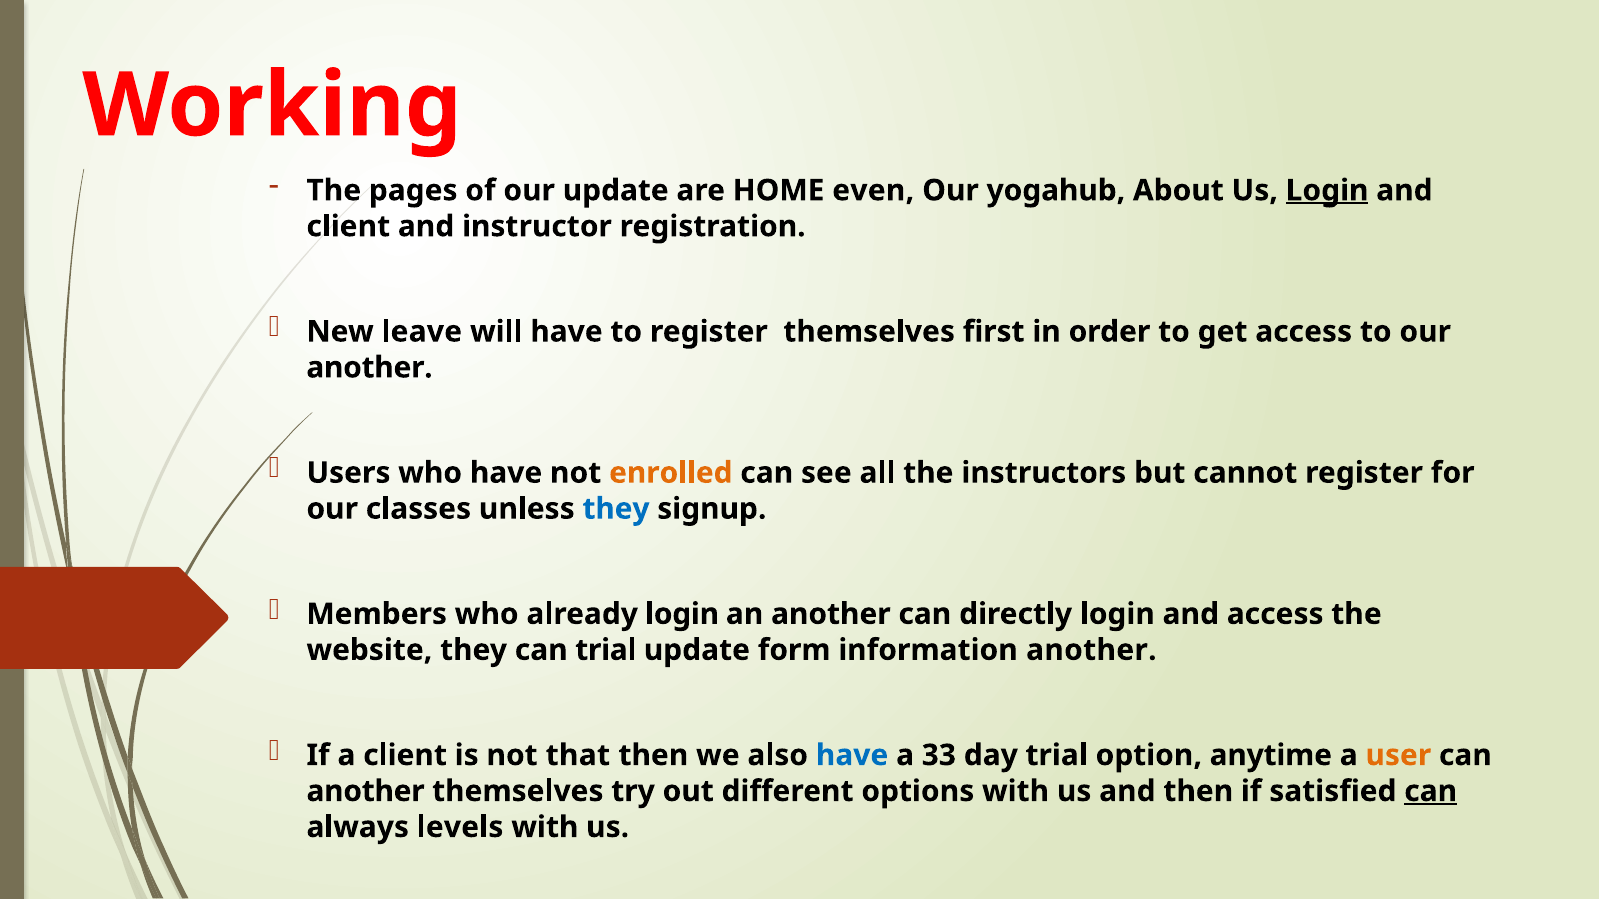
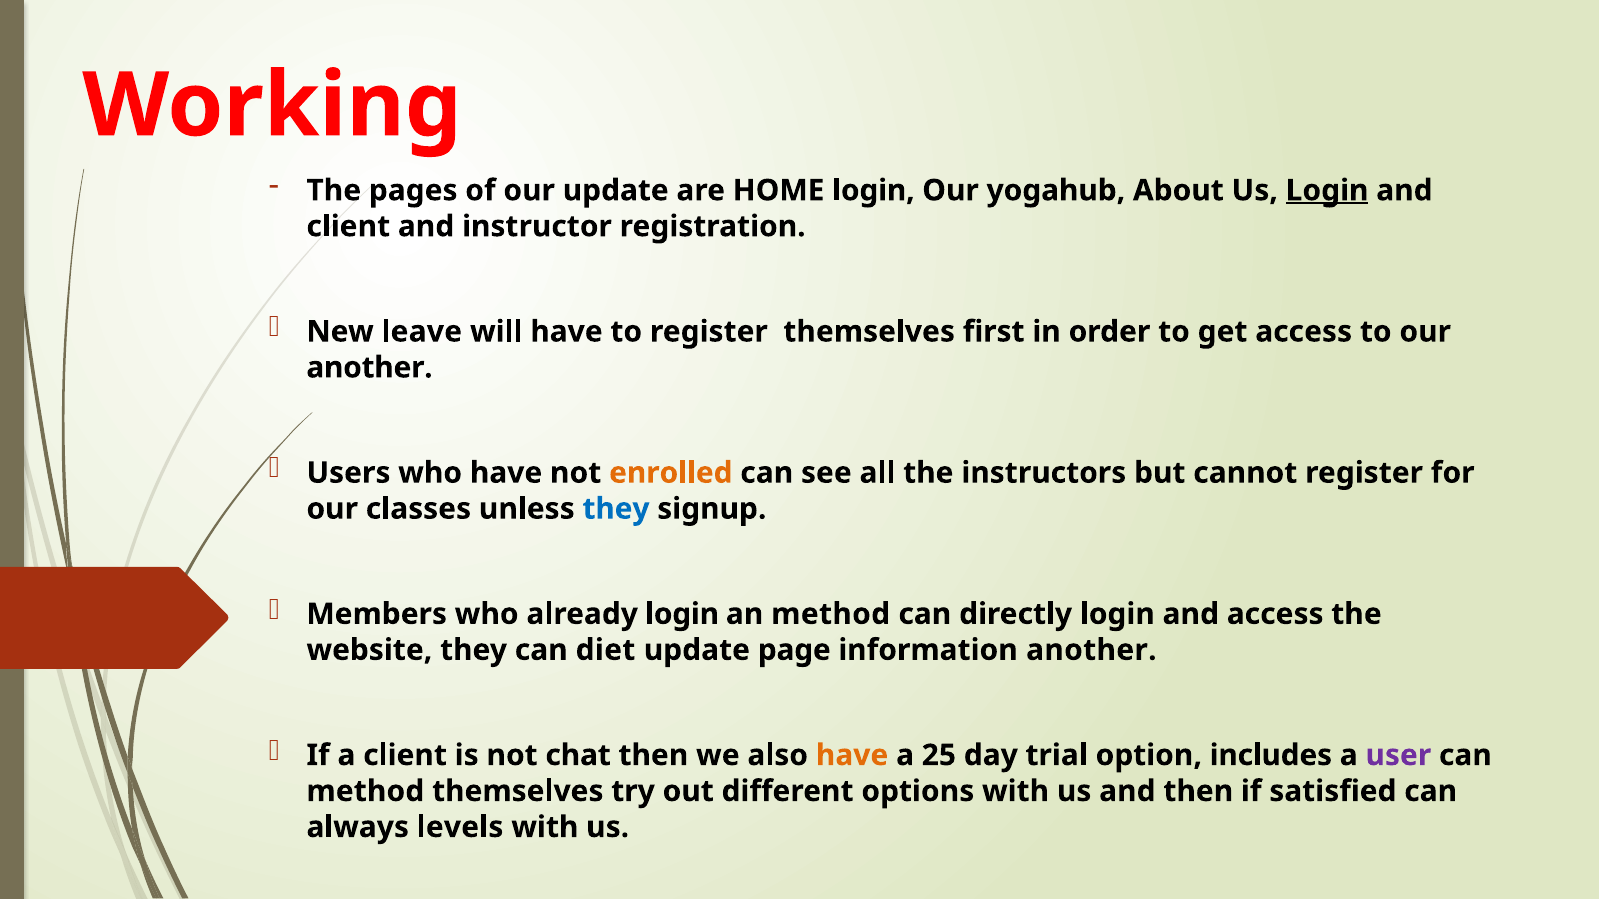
HOME even: even -> login
an another: another -> method
can trial: trial -> diet
form: form -> page
that: that -> chat
have at (852, 756) colour: blue -> orange
33: 33 -> 25
anytime: anytime -> includes
user colour: orange -> purple
another at (366, 792): another -> method
can at (1431, 792) underline: present -> none
